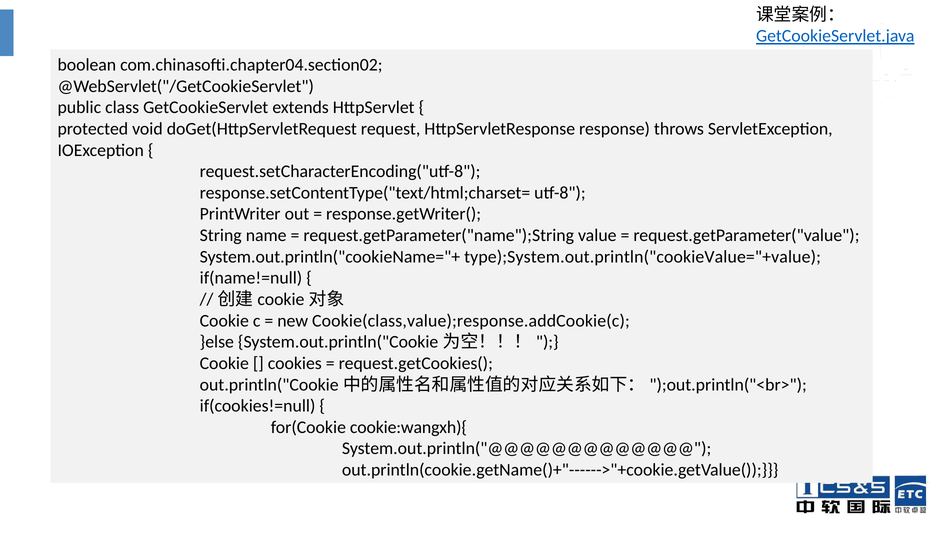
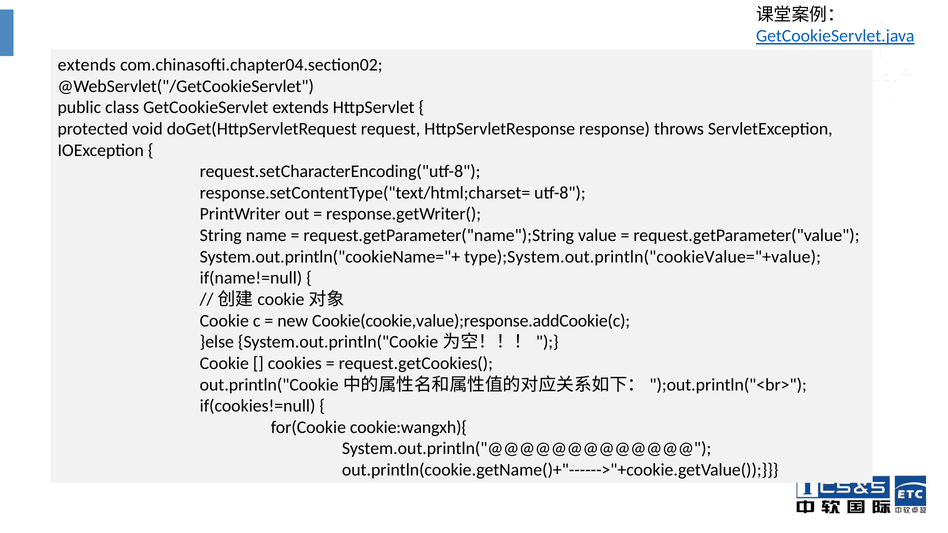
boolean at (87, 65): boolean -> extends
Cookie(class,value);response.addCookie(c: Cookie(class,value);response.addCookie(c -> Cookie(cookie,value);response.addCookie(c
